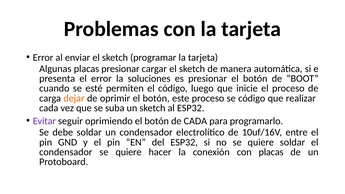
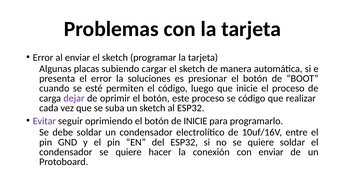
placas presionar: presionar -> subiendo
dejar colour: orange -> purple
de CADA: CADA -> INICIE
con placas: placas -> enviar
